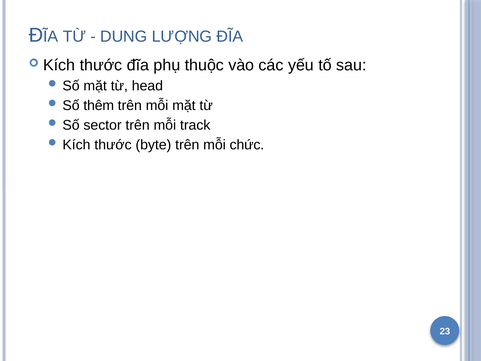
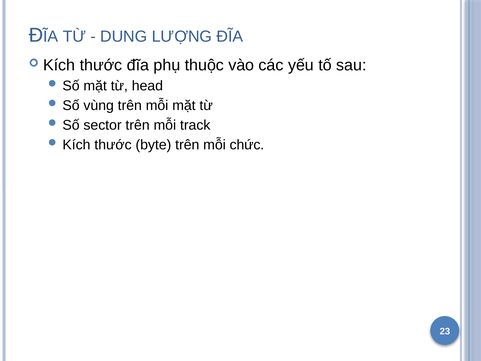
thêm: thêm -> vùng
